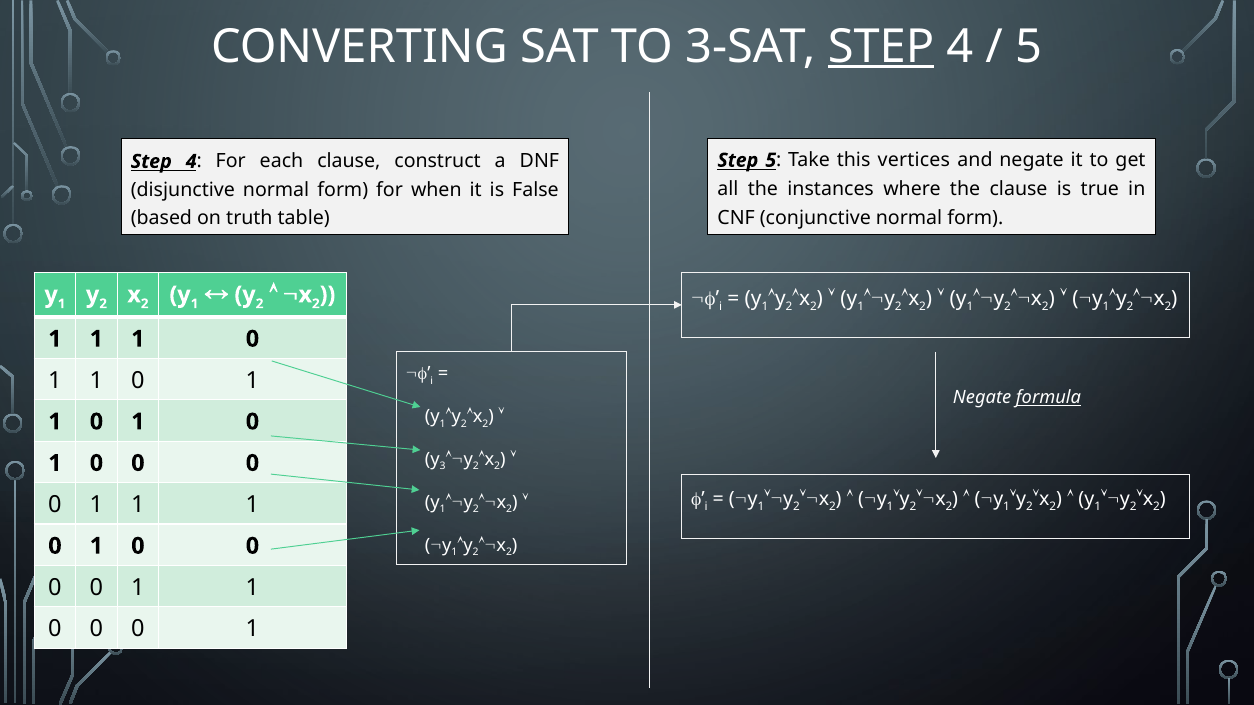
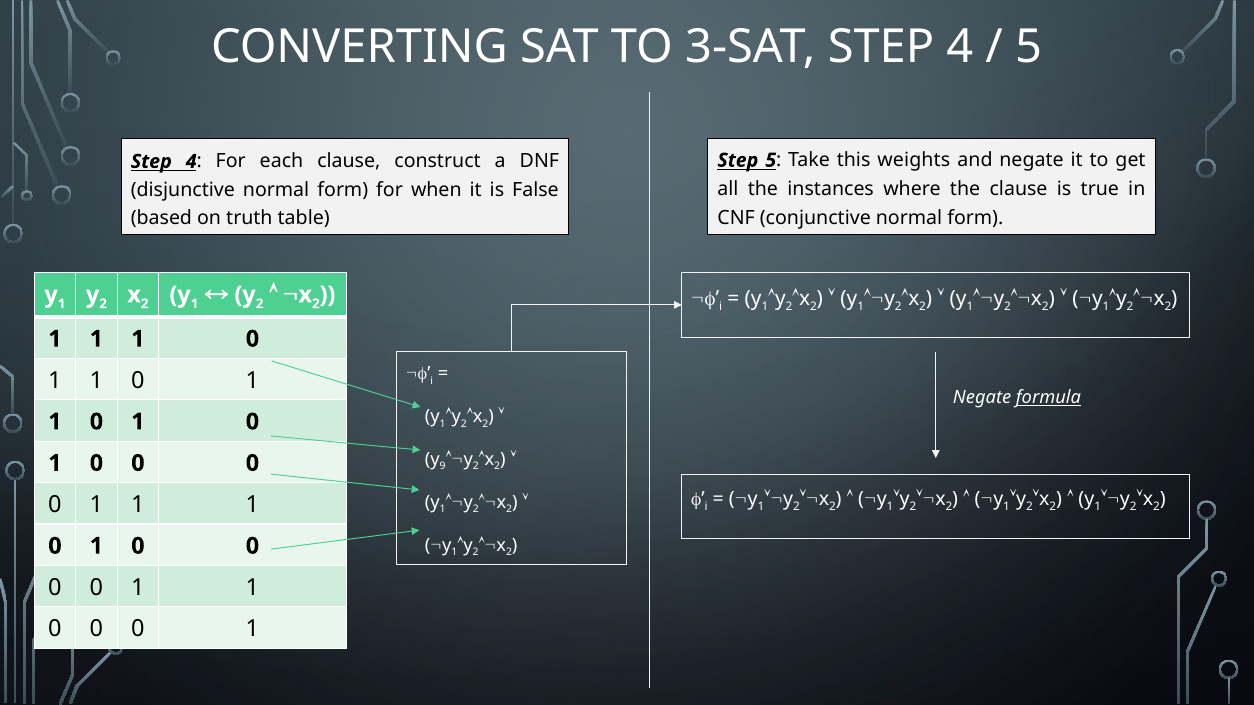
STEP at (881, 47) underline: present -> none
vertices: vertices -> weights
3: 3 -> 9
